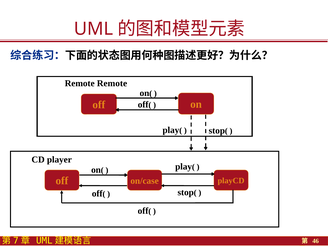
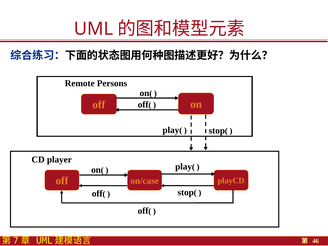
Remote Remote: Remote -> Persons
